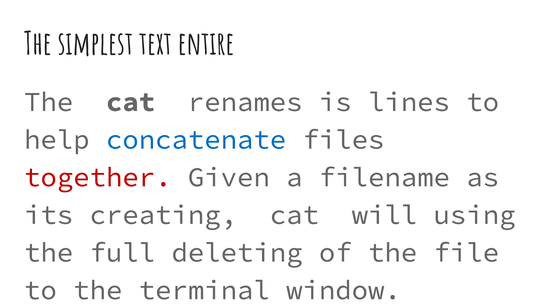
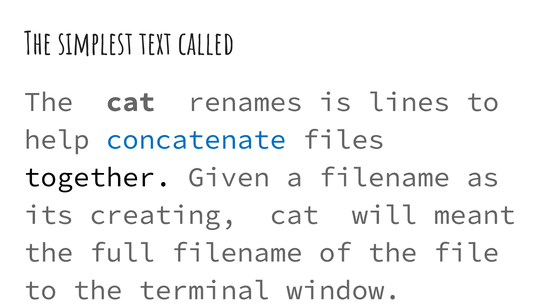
entire: entire -> called
together colour: red -> black
using: using -> meant
full deleting: deleting -> filename
